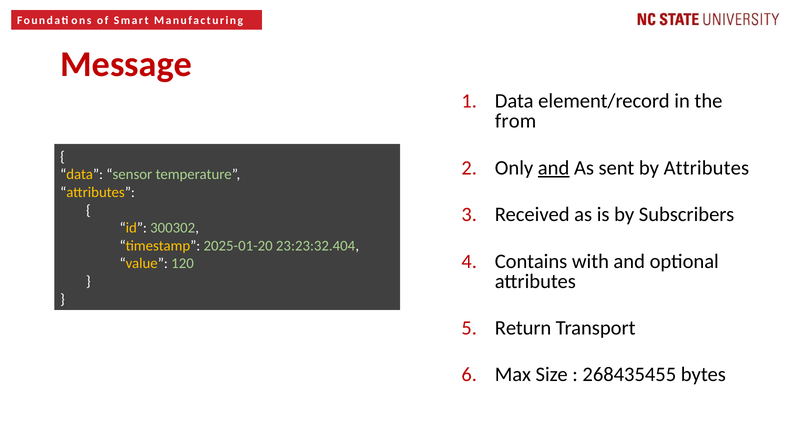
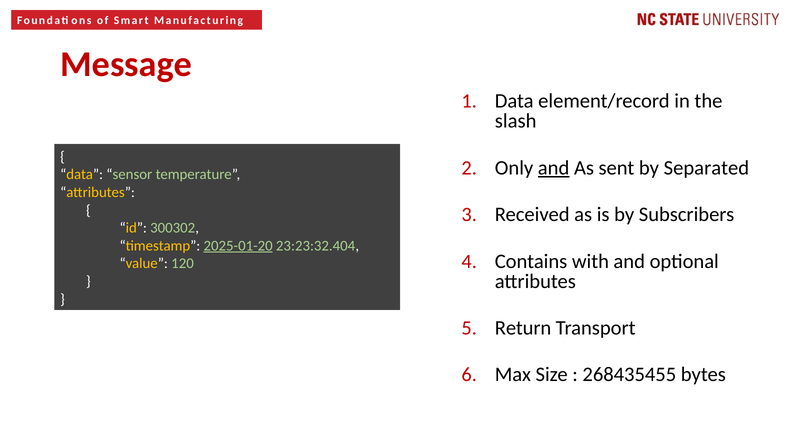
from: from -> slash
by Attributes: Attributes -> Separated
2025-01-20 underline: none -> present
